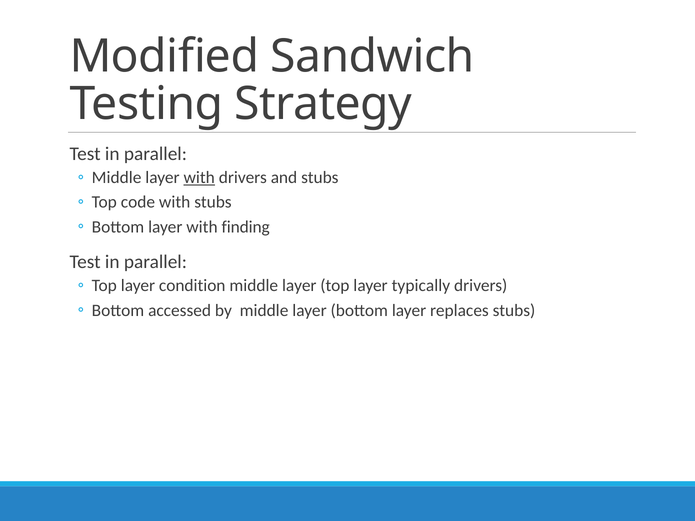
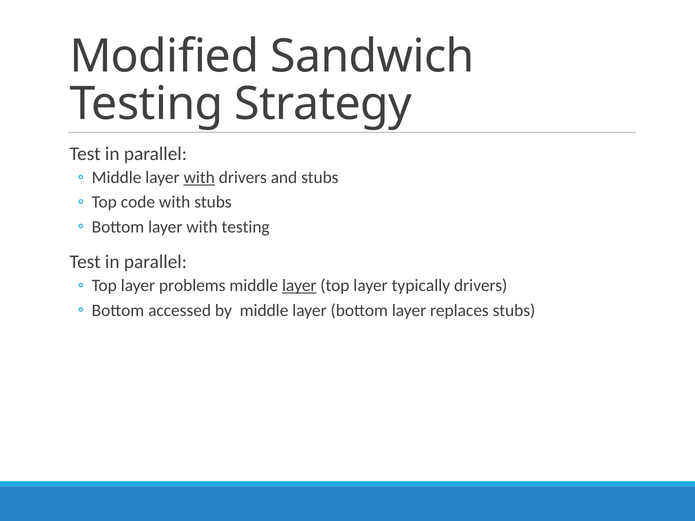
with finding: finding -> testing
condition: condition -> problems
layer at (299, 286) underline: none -> present
